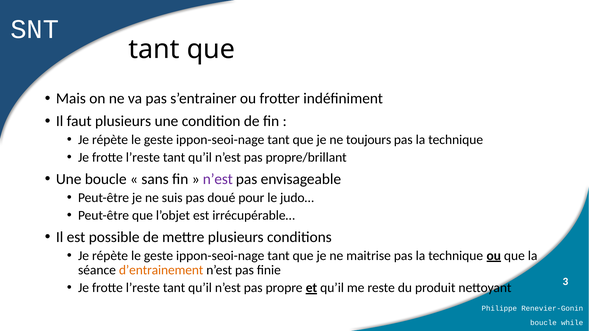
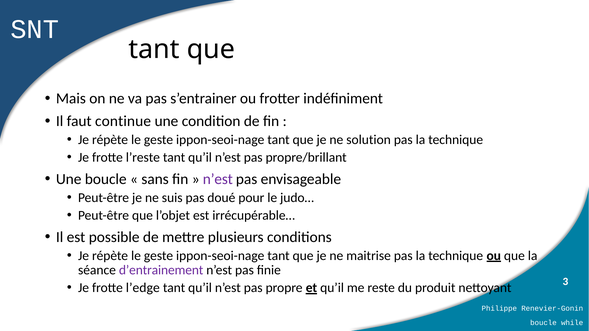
faut plusieurs: plusieurs -> continue
toujours: toujours -> solution
d’entrainement colour: orange -> purple
l’reste at (143, 288): l’reste -> l’edge
